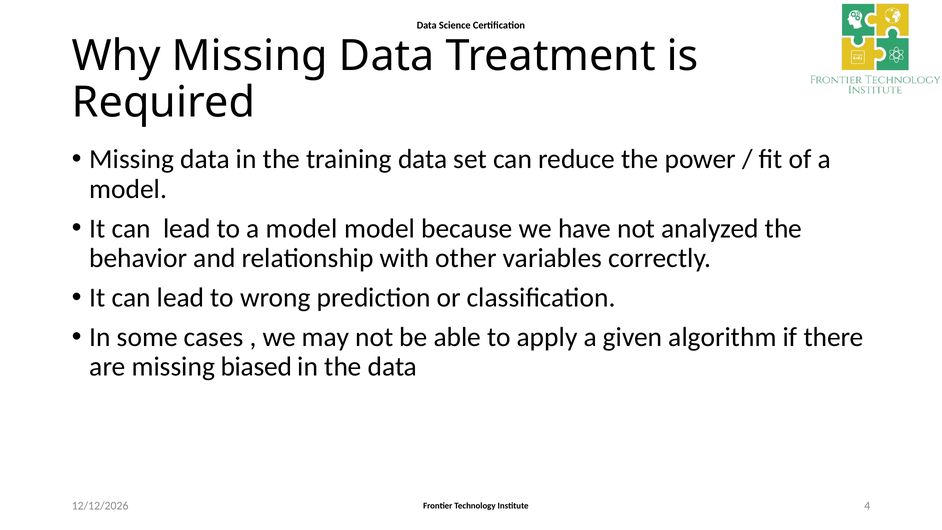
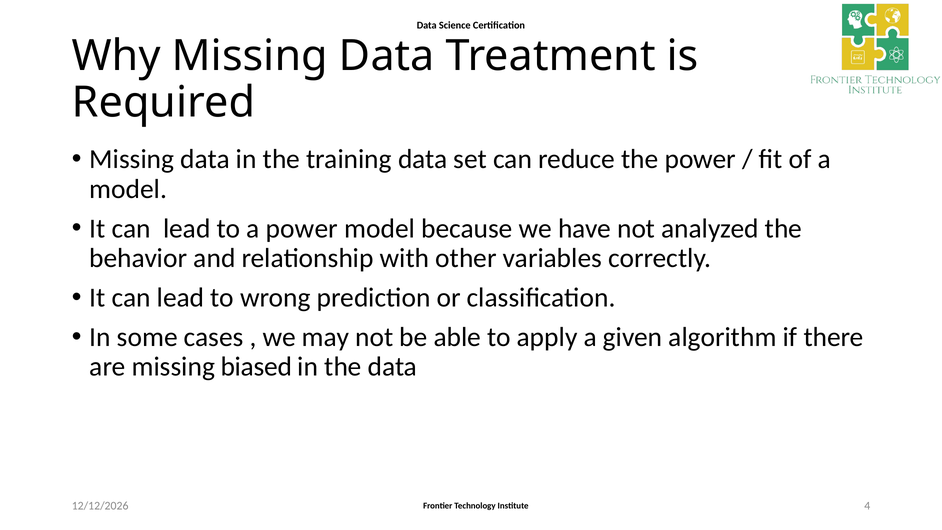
to a model: model -> power
